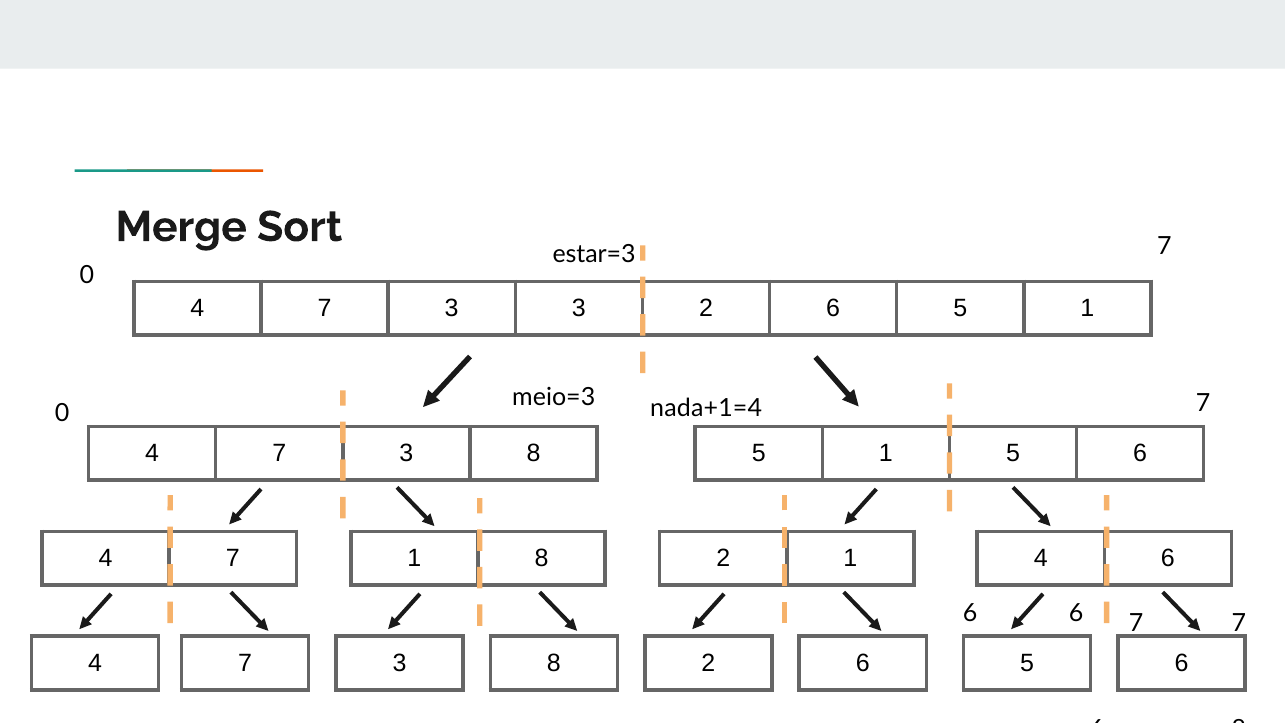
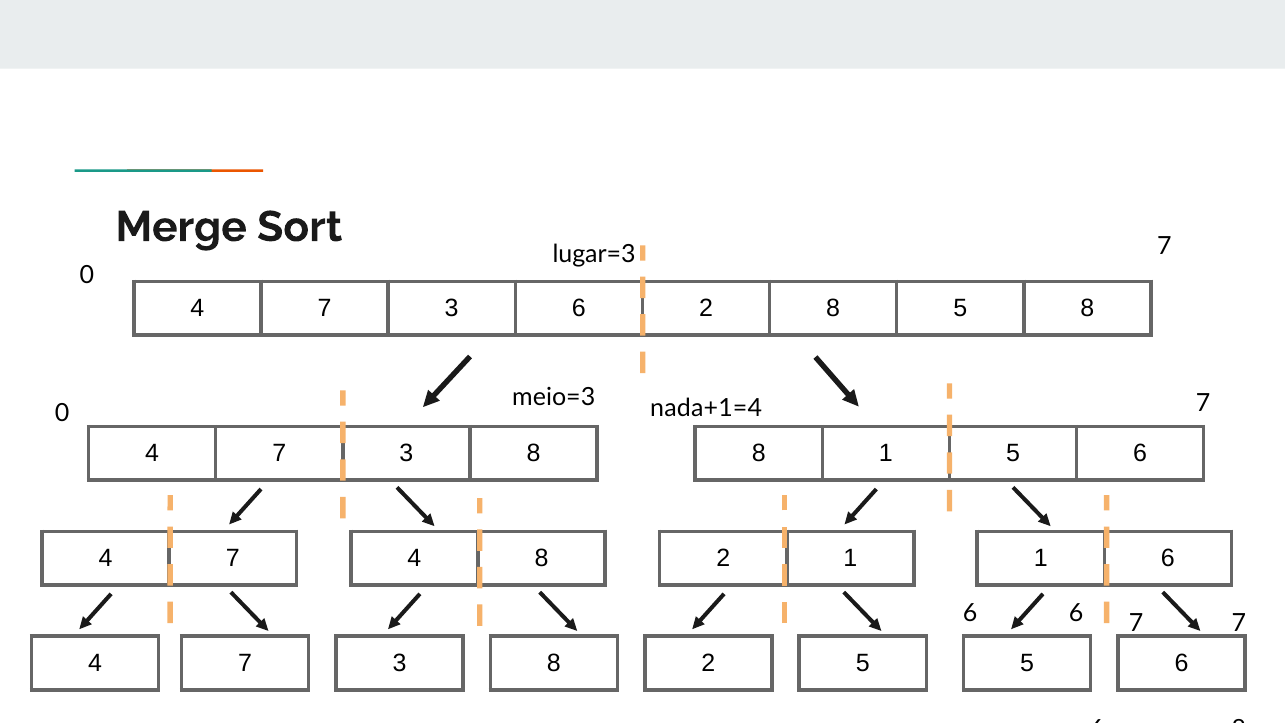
estar=3: estar=3 -> lugar=3
3 3: 3 -> 6
6 at (833, 309): 6 -> 8
1 at (1087, 309): 1 -> 8
8 5: 5 -> 8
7 1: 1 -> 4
2 1 4: 4 -> 1
8 2 6: 6 -> 5
